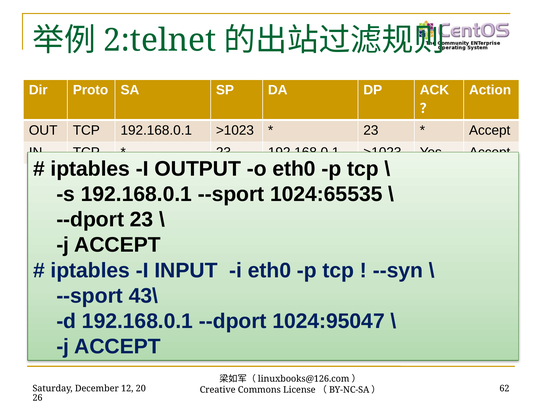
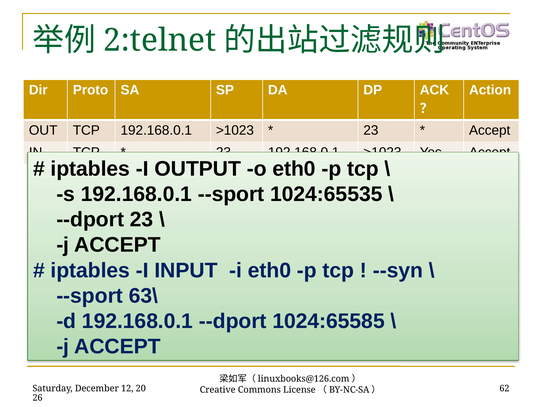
43\: 43\ -> 63\
1024:95047: 1024:95047 -> 1024:65585
